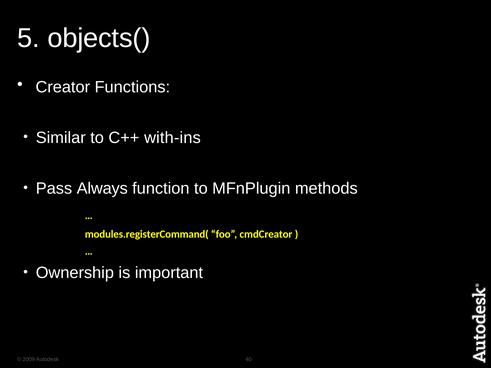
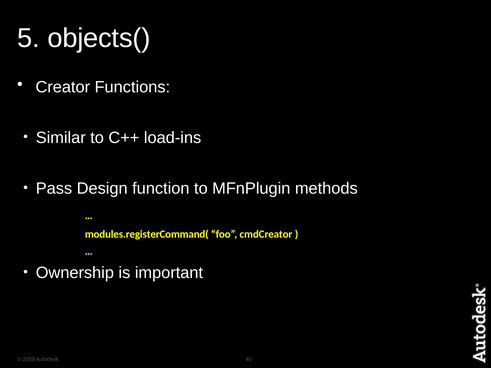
with-ins: with-ins -> load-ins
Always: Always -> Design
